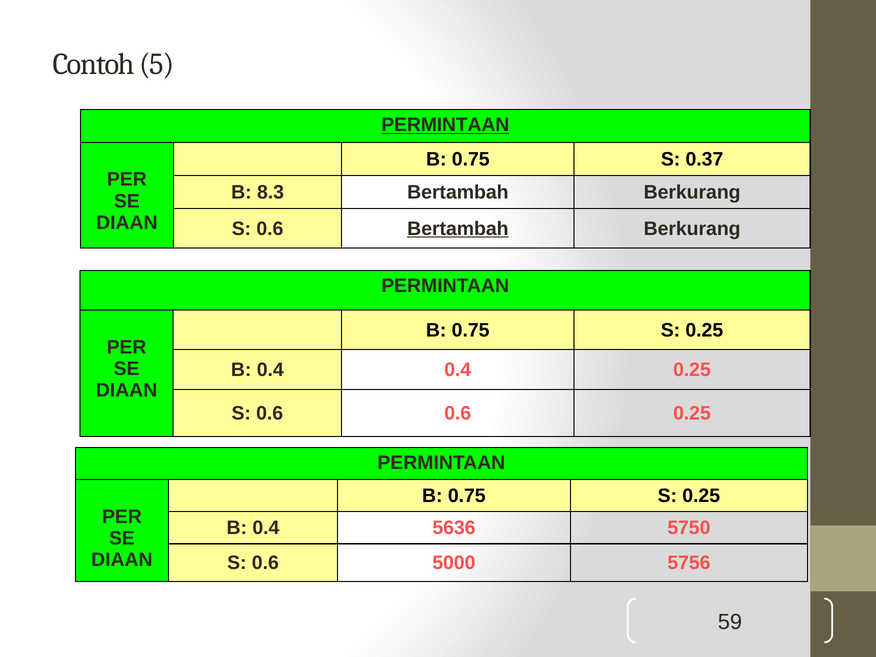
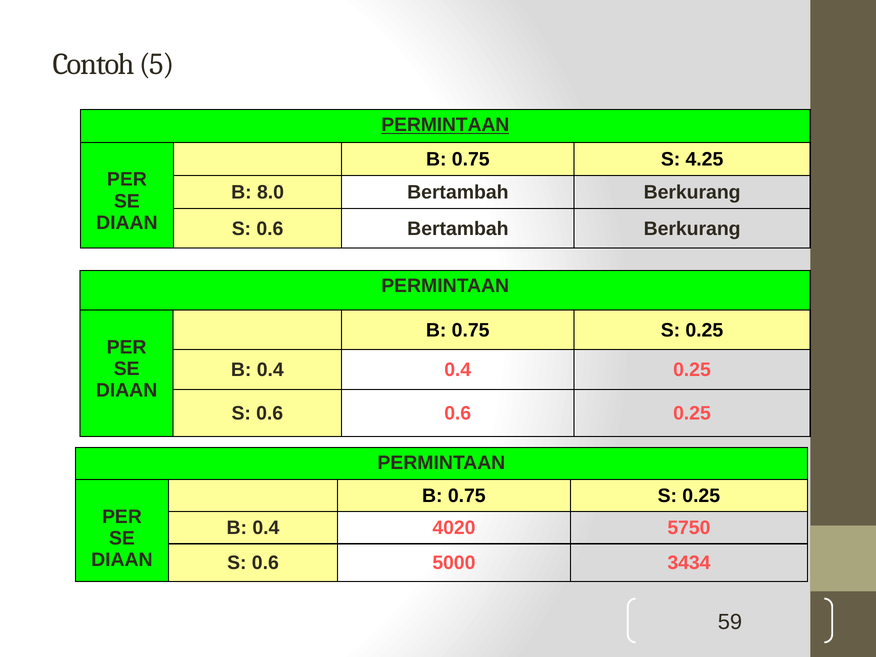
0.37: 0.37 -> 4.25
8.3: 8.3 -> 8.0
Bertambah at (458, 229) underline: present -> none
5636: 5636 -> 4020
5756: 5756 -> 3434
